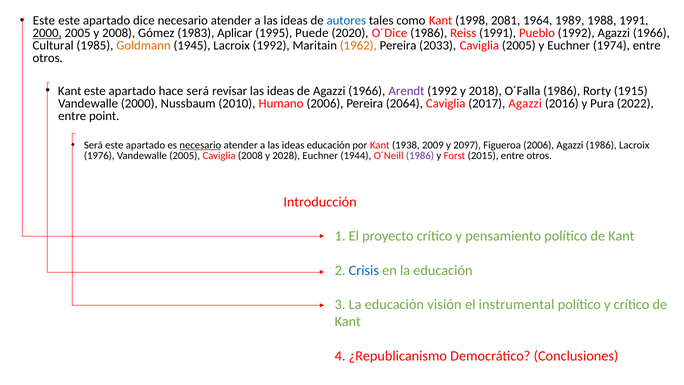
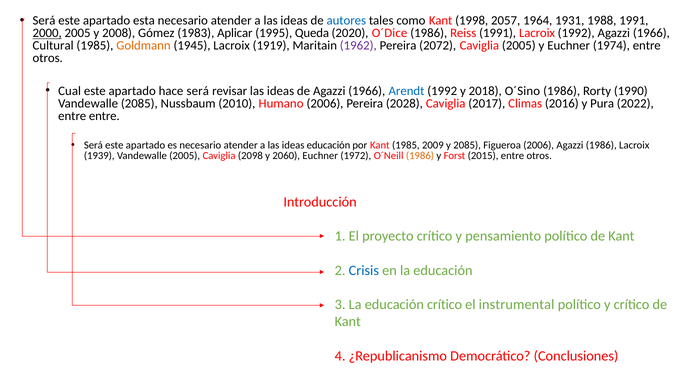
Este at (44, 21): Este -> Será
dice: dice -> esta
2081: 2081 -> 2057
1989: 1989 -> 1931
Puede: Puede -> Queda
1991 Pueblo: Pueblo -> Lacroix
Lacroix 1992: 1992 -> 1919
1962 colour: orange -> purple
2033: 2033 -> 2072
Kant at (70, 91): Kant -> Cual
Arendt colour: purple -> blue
O´Falla: O´Falla -> O´Sino
1915: 1915 -> 1990
Vandewalle 2000: 2000 -> 2085
2064: 2064 -> 2028
2017 Agazzi: Agazzi -> Climas
entre point: point -> entre
necesario at (200, 145) underline: present -> none
Kant 1938: 1938 -> 1985
y 2097: 2097 -> 2085
1976: 1976 -> 1939
Caviglia 2008: 2008 -> 2098
2028: 2028 -> 2060
1944: 1944 -> 1972
1986 at (420, 156) colour: purple -> orange
educación visión: visión -> crítico
